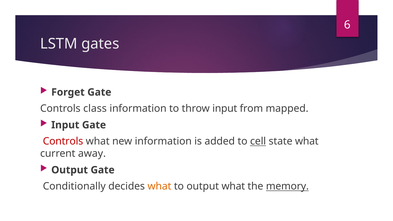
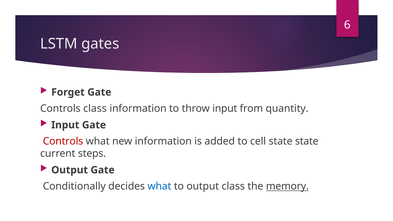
mapped: mapped -> quantity
cell underline: present -> none
state what: what -> state
away: away -> steps
what at (159, 186) colour: orange -> blue
output what: what -> class
